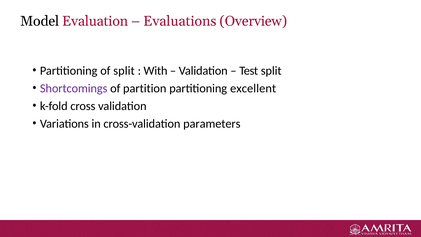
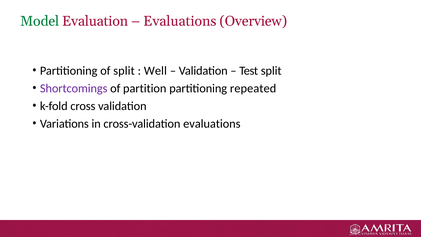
Model colour: black -> green
With: With -> Well
excellent: excellent -> repeated
cross-validation parameters: parameters -> evaluations
